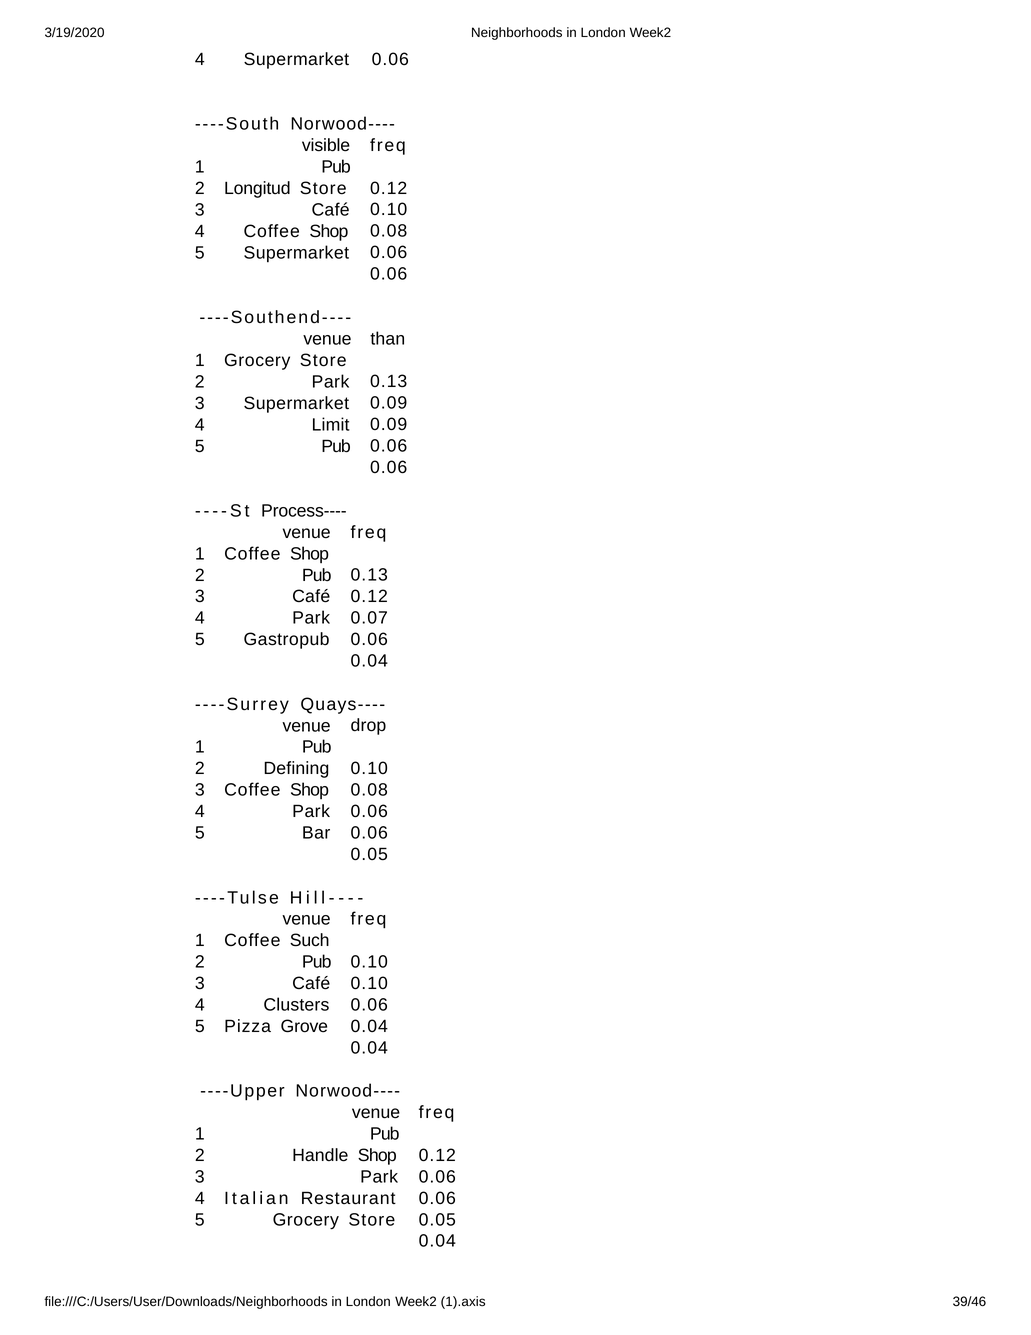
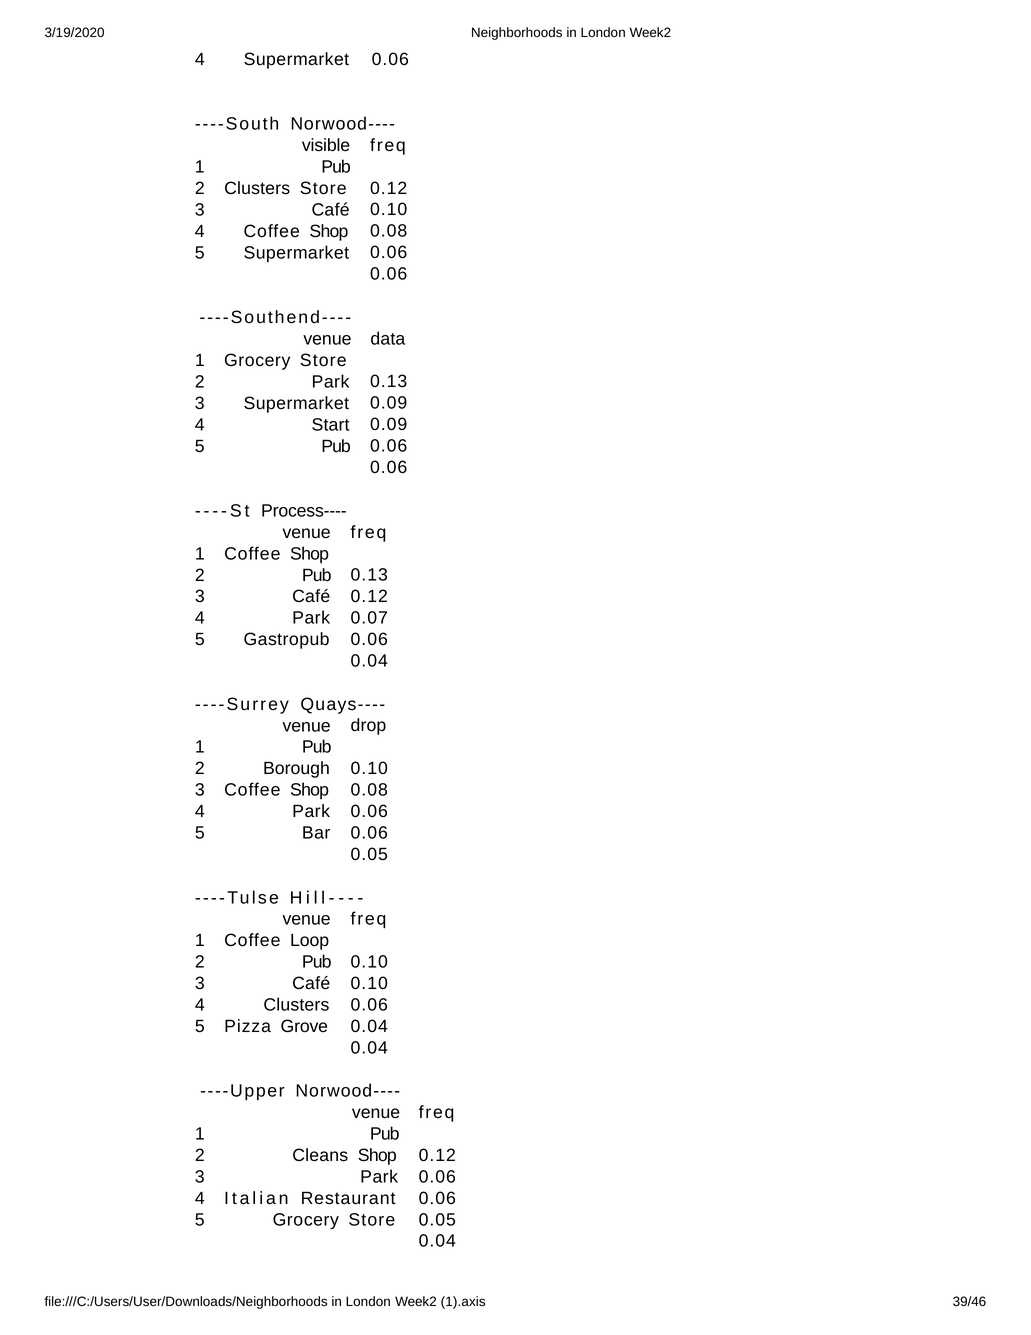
Longitud at (257, 188): Longitud -> Clusters
than: than -> data
Limit: Limit -> Start
Defining: Defining -> Borough
Such: Such -> Loop
Handle: Handle -> Cleans
